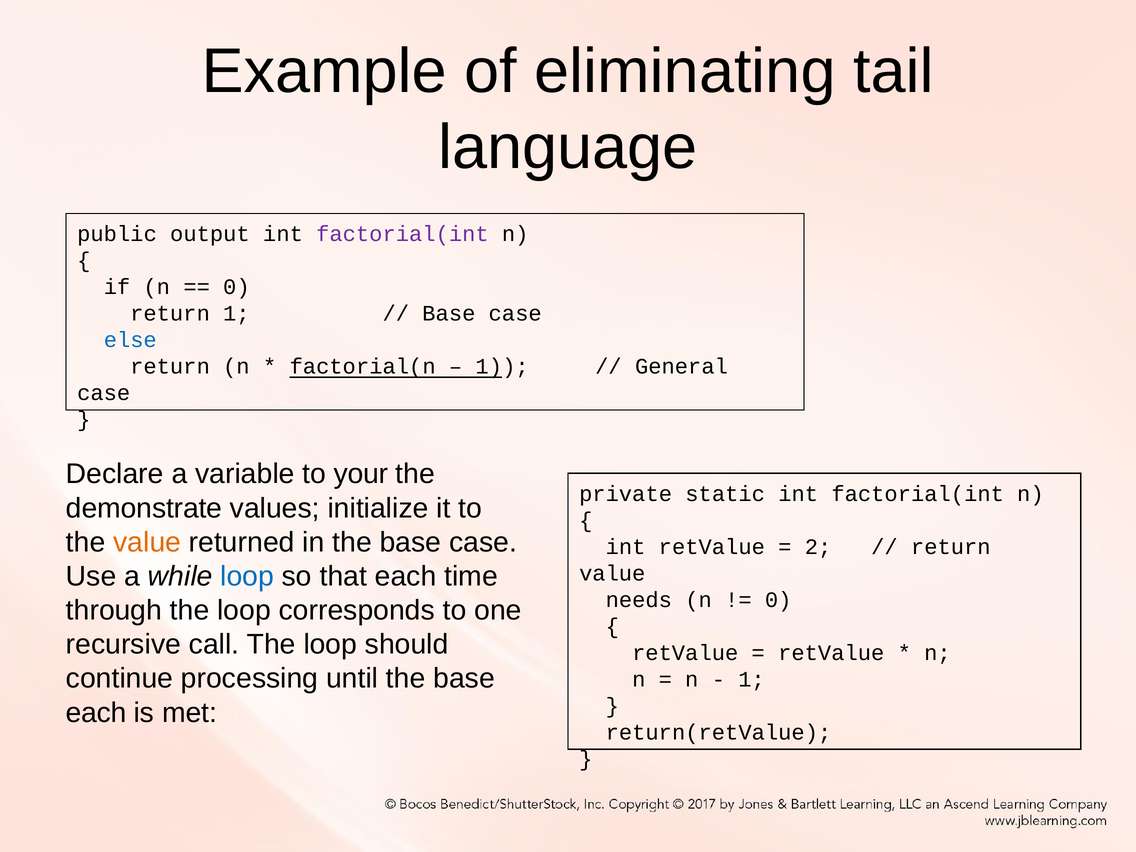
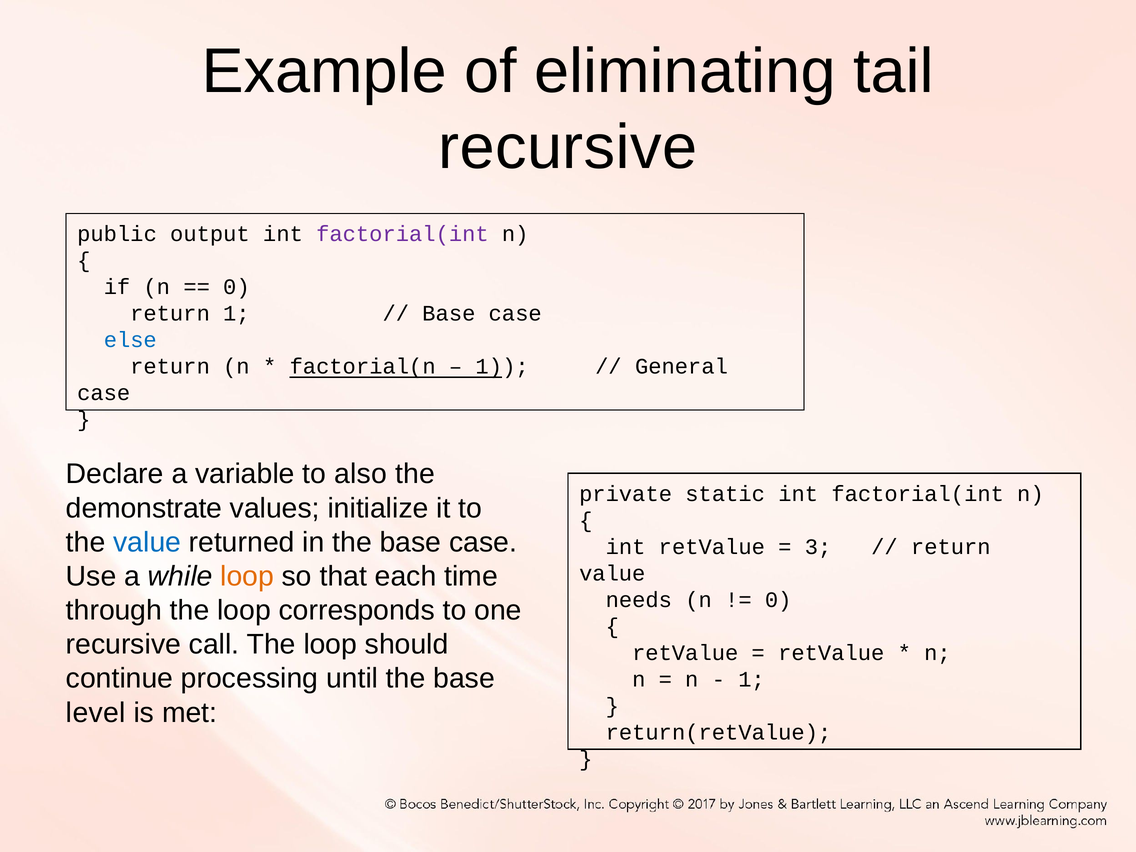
language at (568, 147): language -> recursive
your: your -> also
value at (147, 542) colour: orange -> blue
2: 2 -> 3
loop at (247, 576) colour: blue -> orange
each at (96, 713): each -> level
